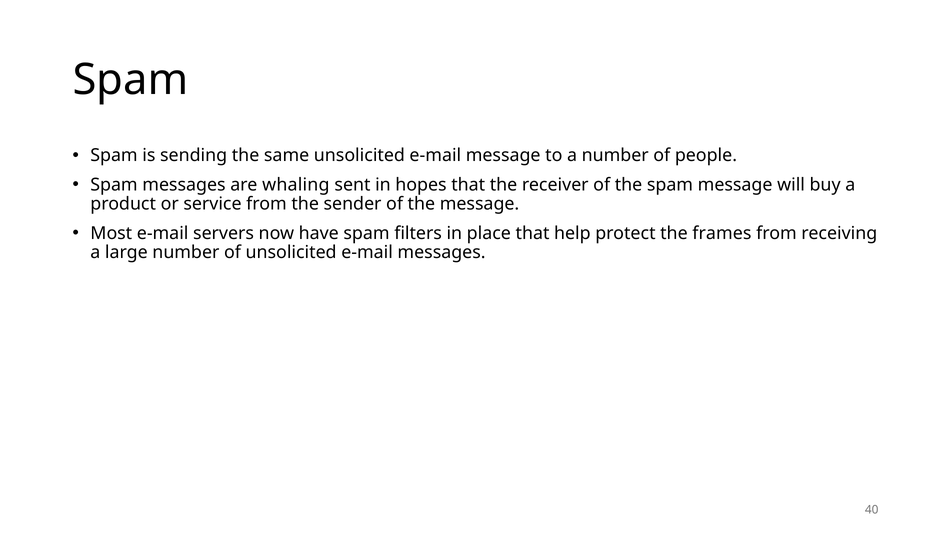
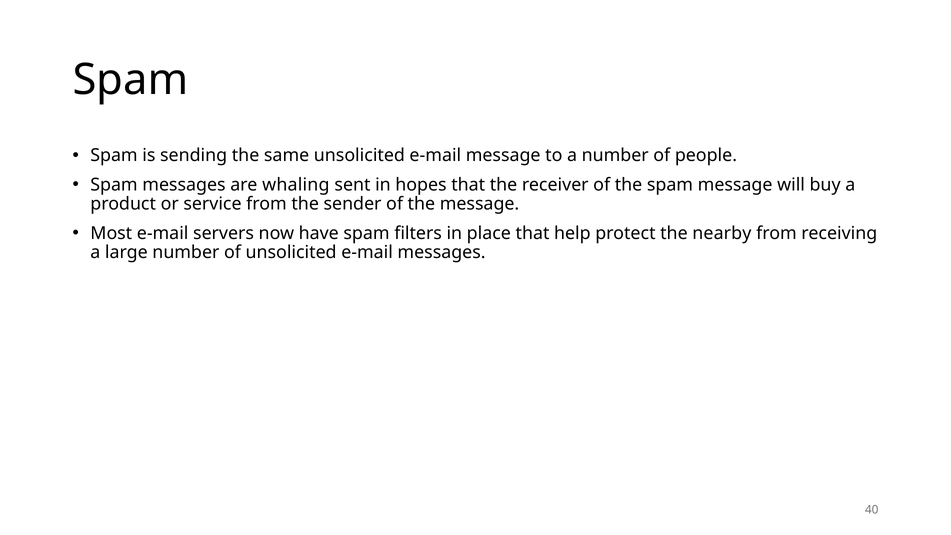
frames: frames -> nearby
